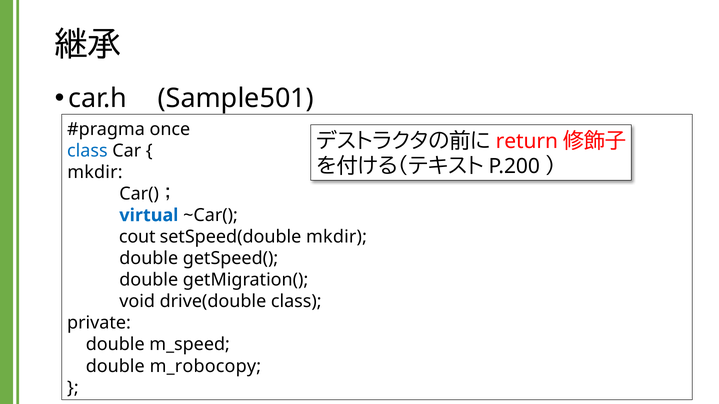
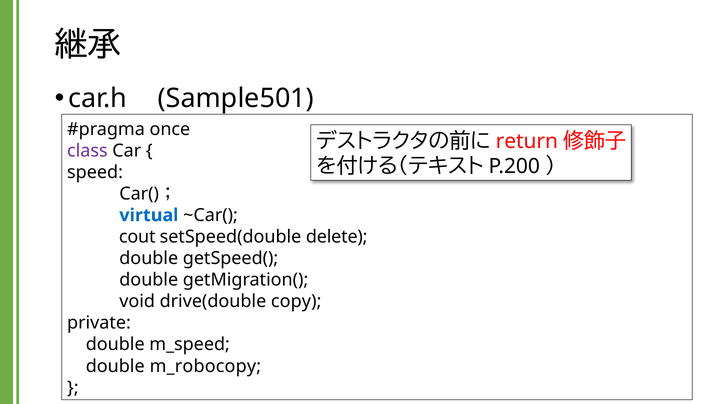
class at (87, 151) colour: blue -> purple
mkdir at (95, 172): mkdir -> speed
setSpeed(double mkdir: mkdir -> delete
drive(double class: class -> copy
